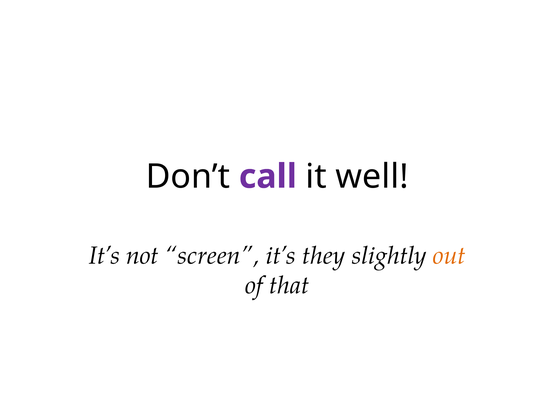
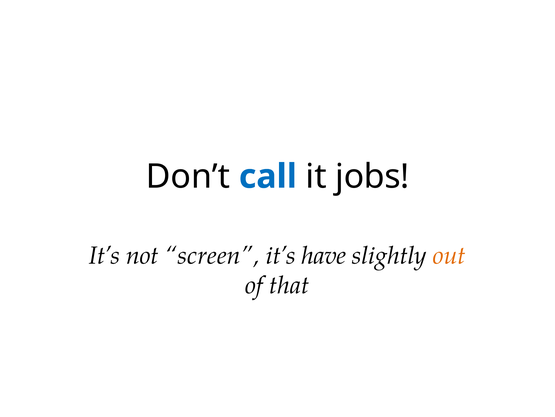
call colour: purple -> blue
well: well -> jobs
they: they -> have
